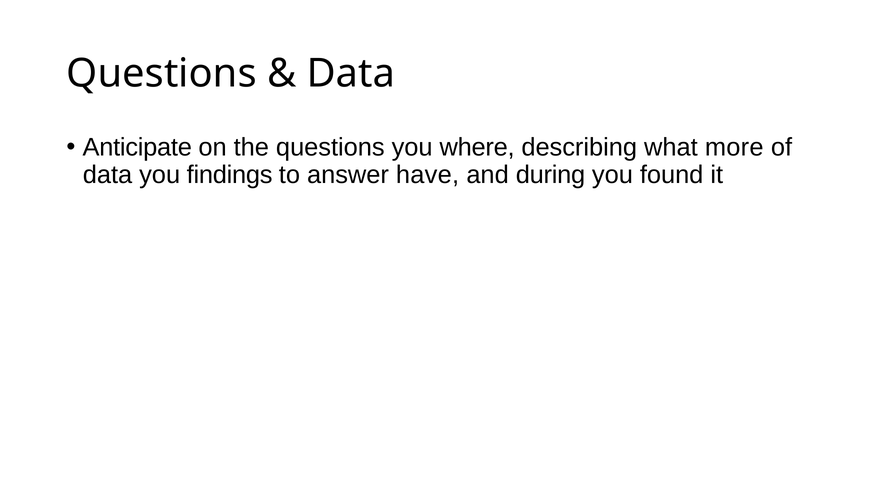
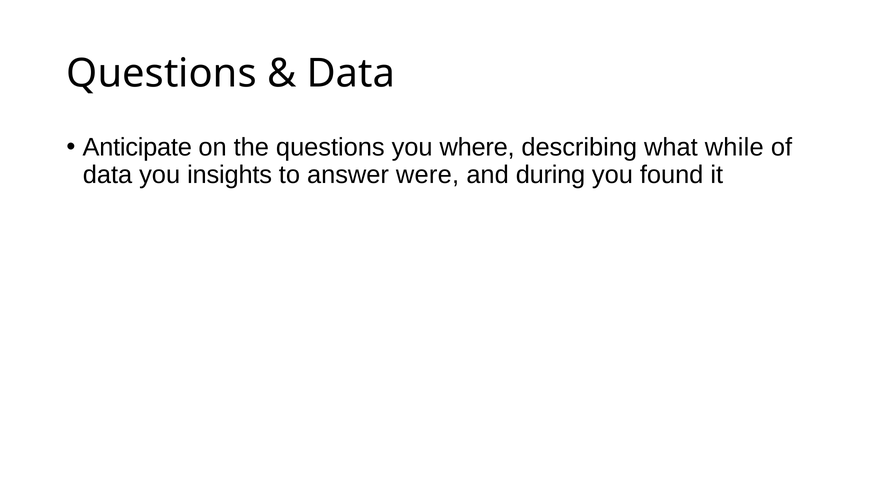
more: more -> while
findings: findings -> insights
have: have -> were
